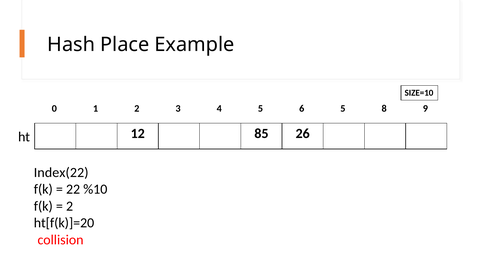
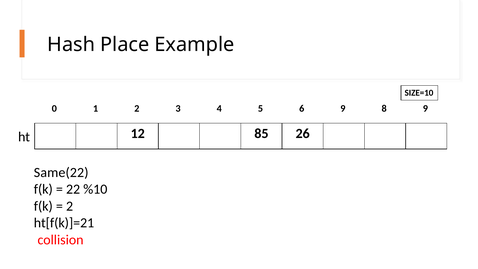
6 5: 5 -> 9
Index(22: Index(22 -> Same(22
ht[f(k)]=20: ht[f(k)]=20 -> ht[f(k)]=21
